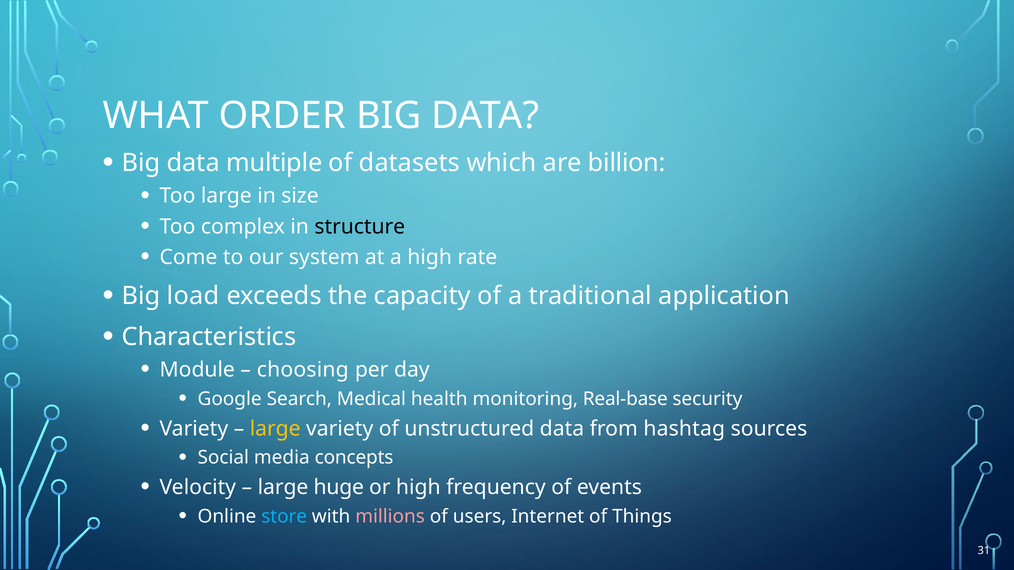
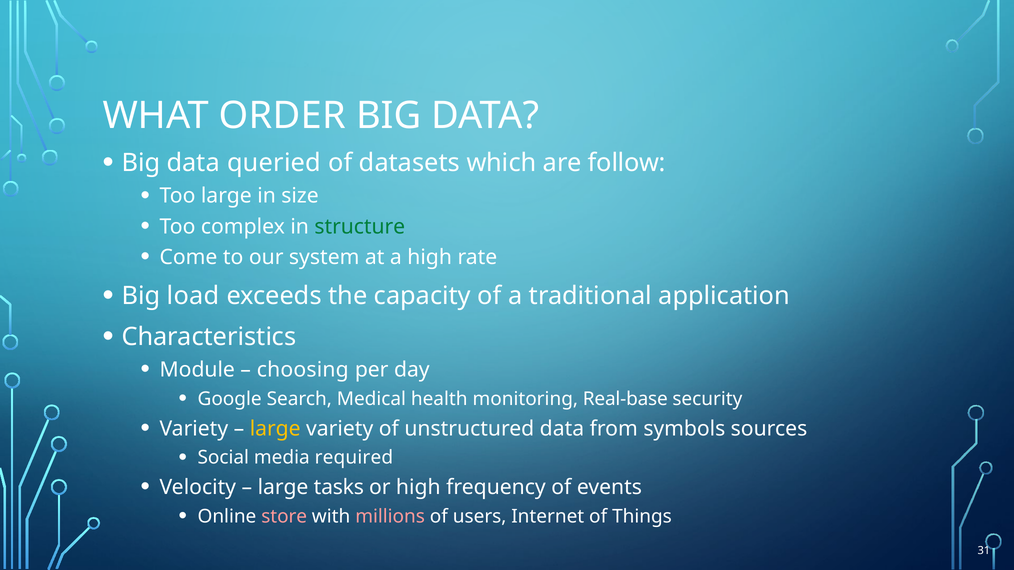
multiple: multiple -> queried
billion: billion -> follow
structure colour: black -> green
hashtag: hashtag -> symbols
concepts: concepts -> required
huge: huge -> tasks
store colour: light blue -> pink
